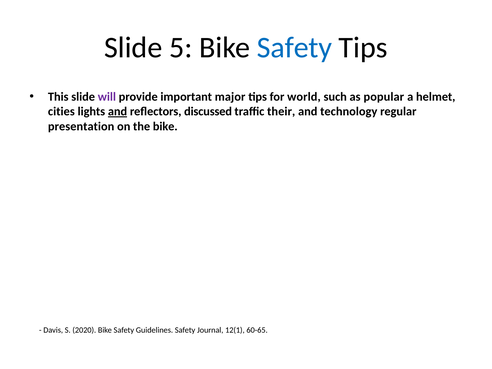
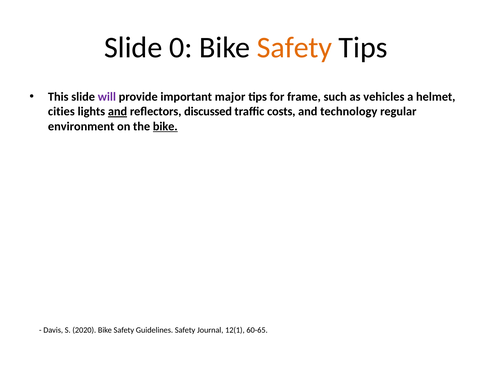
5: 5 -> 0
Safety at (294, 48) colour: blue -> orange
world: world -> frame
popular: popular -> vehicles
their: their -> costs
presentation: presentation -> environment
bike at (165, 126) underline: none -> present
